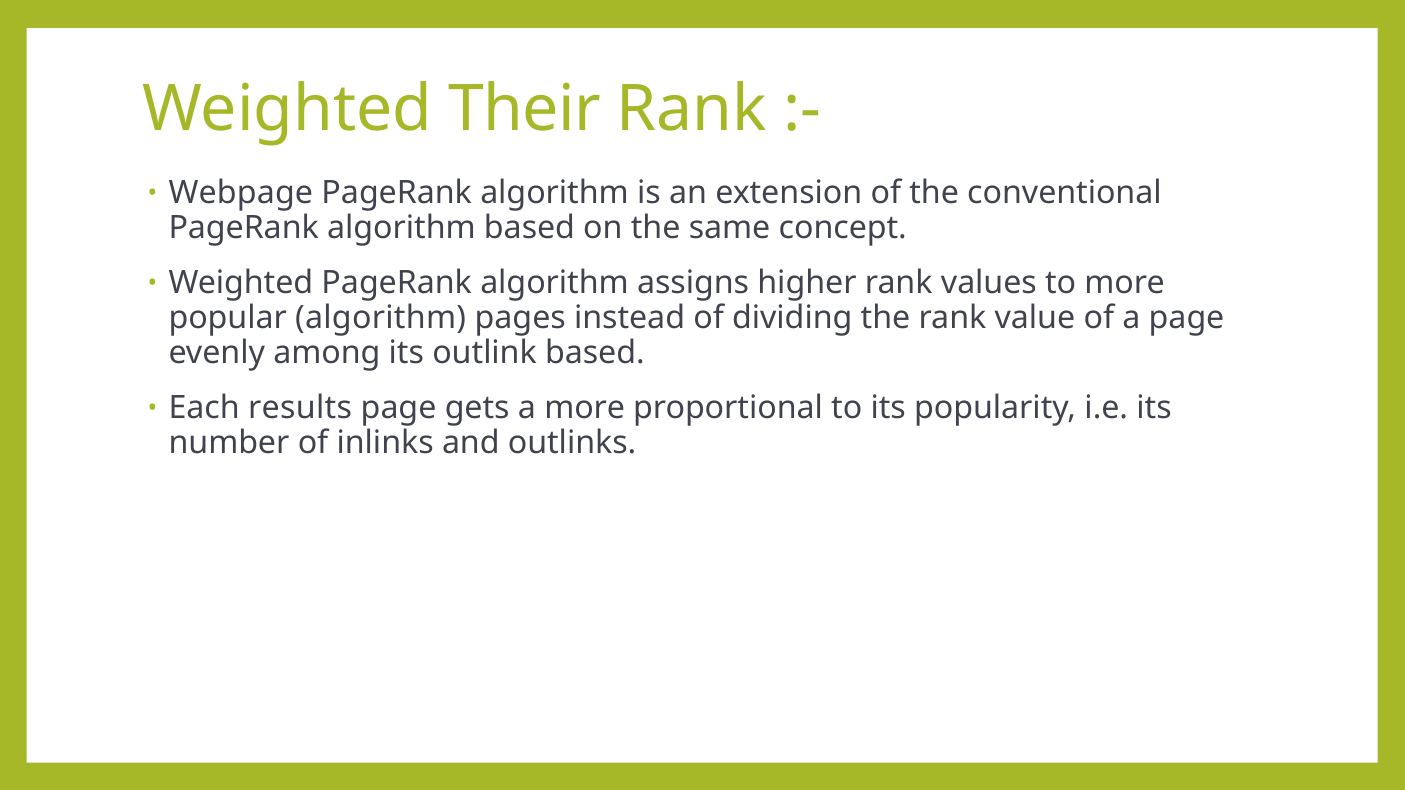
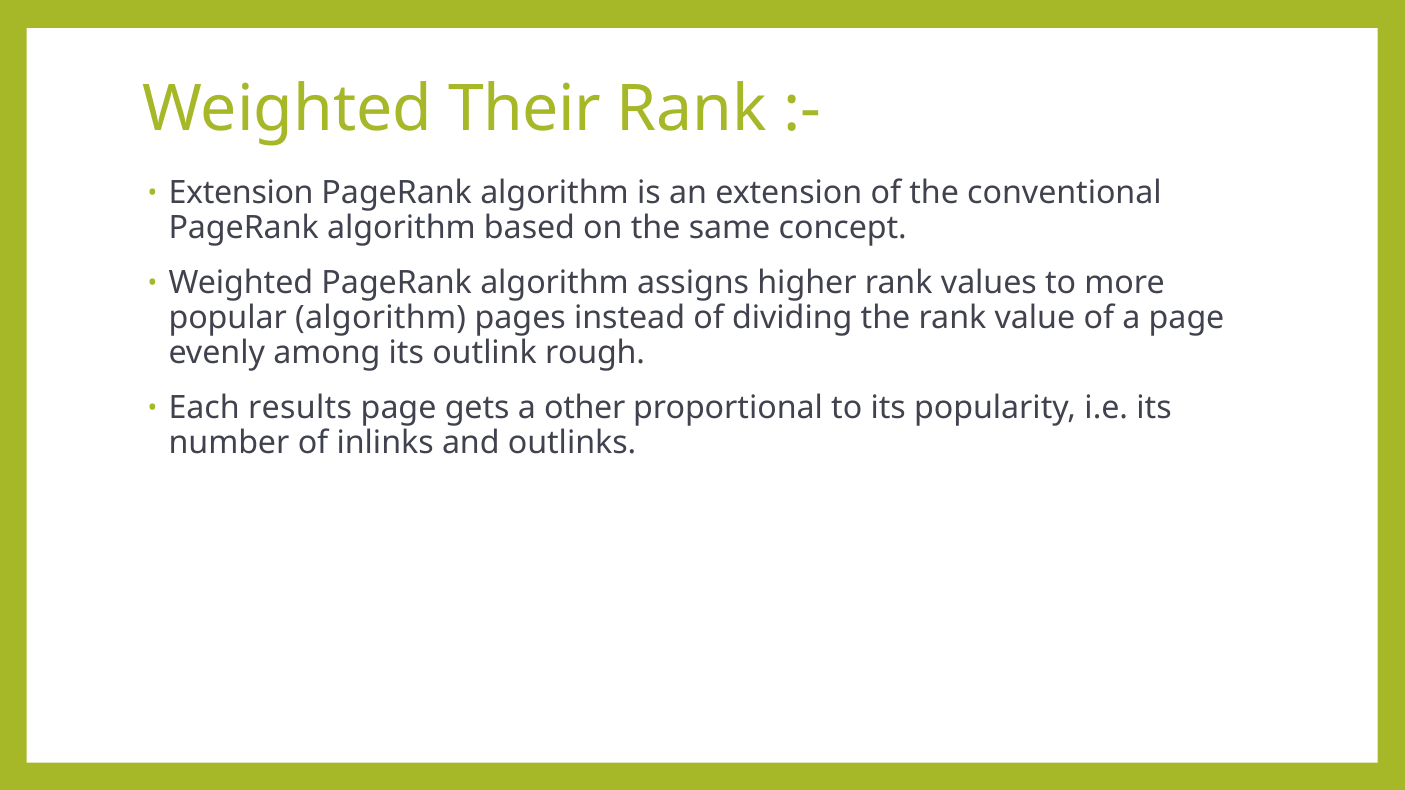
Webpage at (241, 193): Webpage -> Extension
outlink based: based -> rough
a more: more -> other
